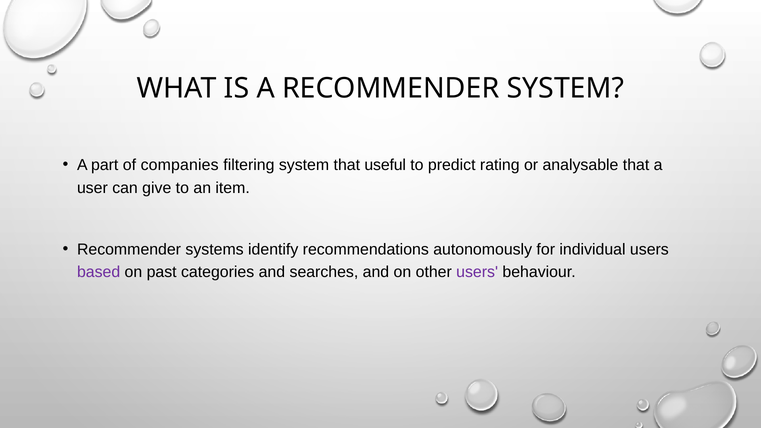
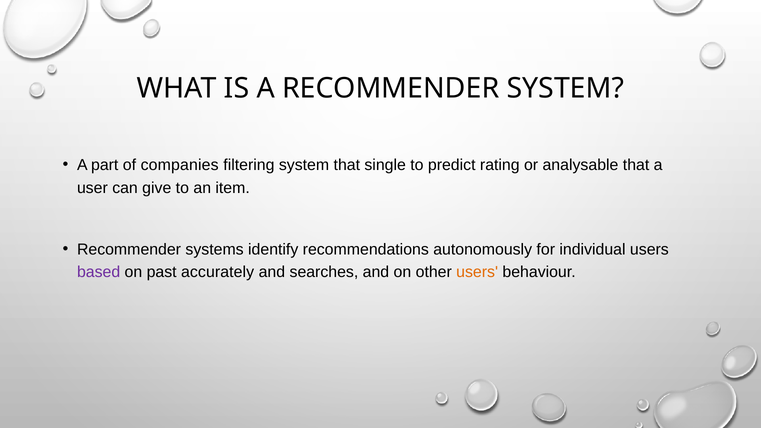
useful: useful -> single
categories: categories -> accurately
users at (477, 272) colour: purple -> orange
